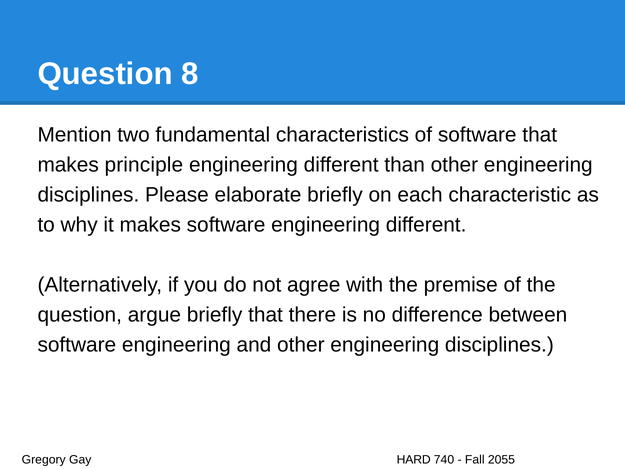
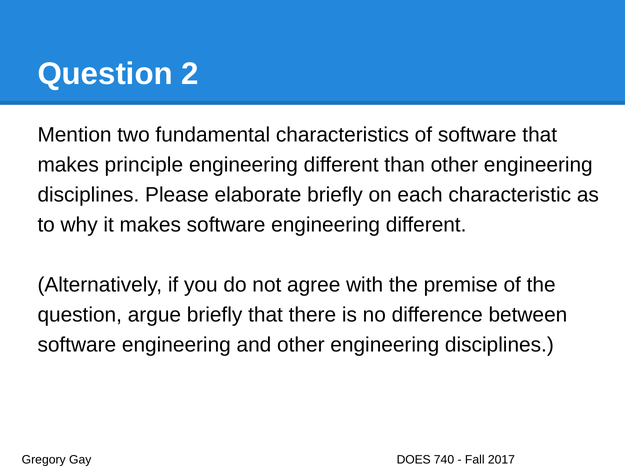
Question 8: 8 -> 2
HARD: HARD -> DOES
2055: 2055 -> 2017
